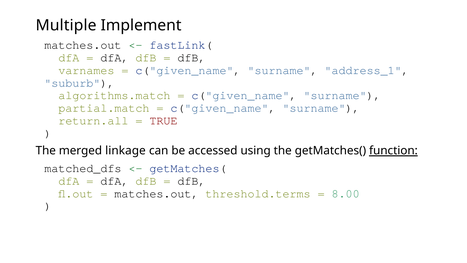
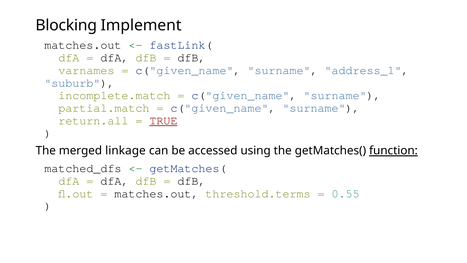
Multiple: Multiple -> Blocking
algorithms.match: algorithms.match -> incomplete.match
TRUE underline: none -> present
8.00: 8.00 -> 0.55
